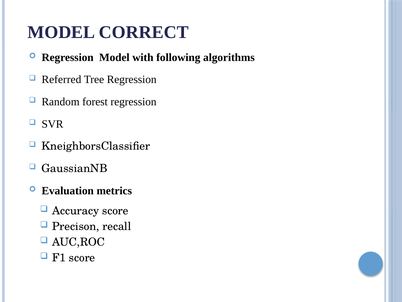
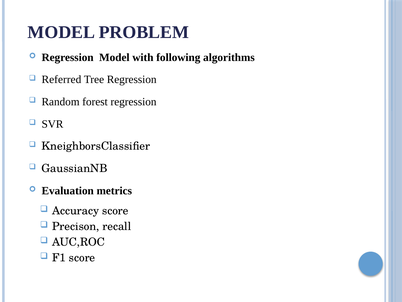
CORRECT: CORRECT -> PROBLEM
